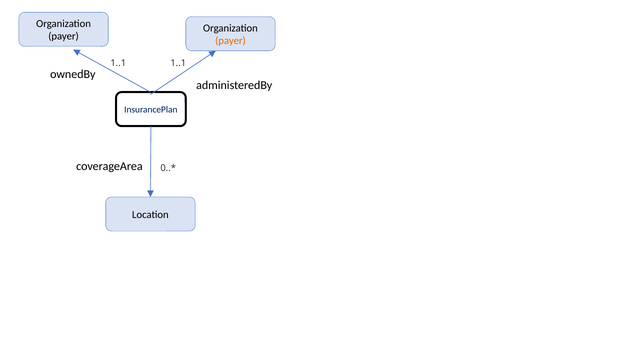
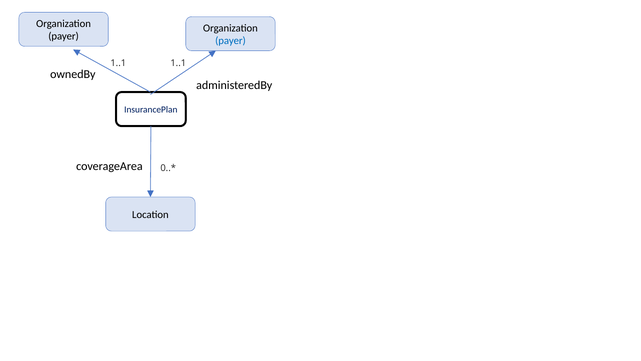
payer at (230, 41) colour: orange -> blue
